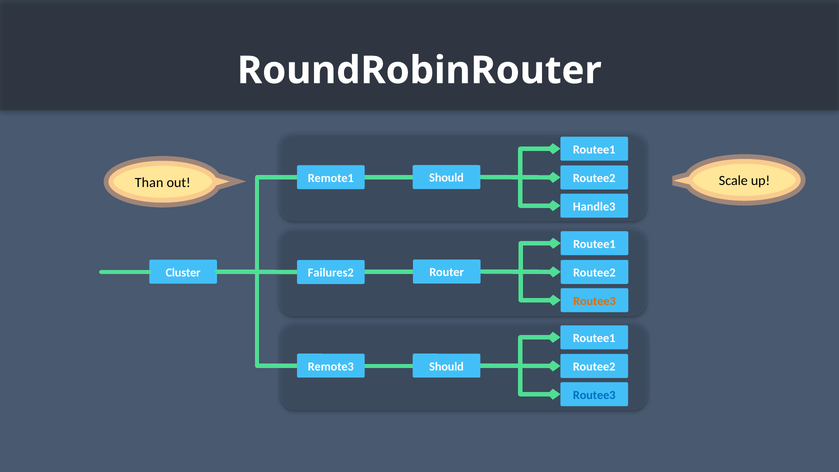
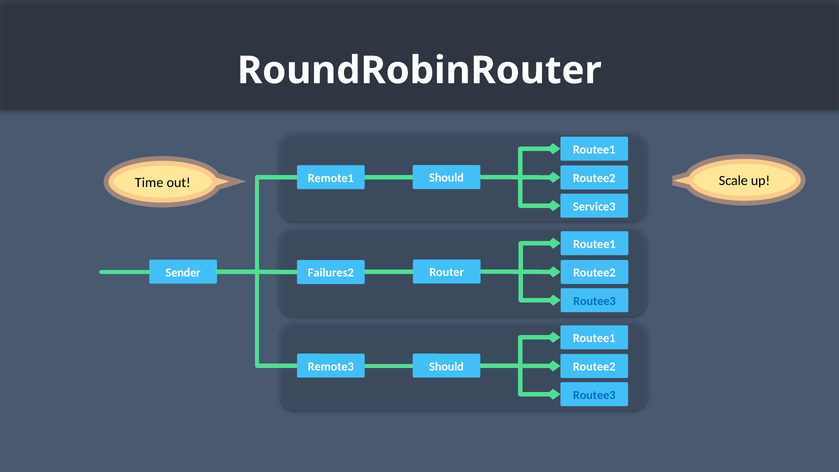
Than: Than -> Time
Handle3: Handle3 -> Service3
Cluster: Cluster -> Sender
Routee3 at (594, 301) colour: orange -> blue
